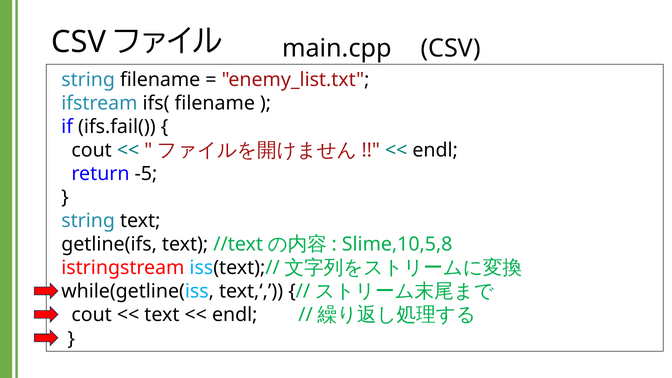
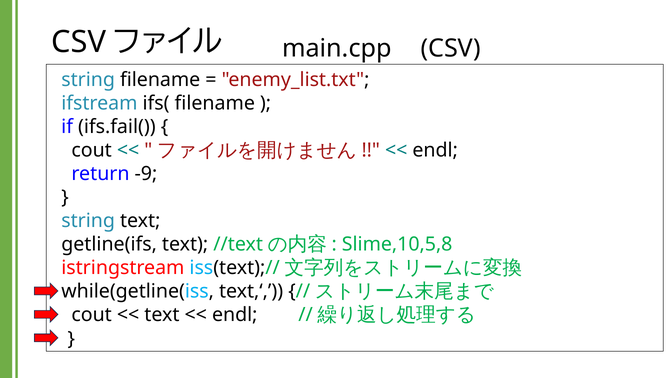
-5: -5 -> -9
